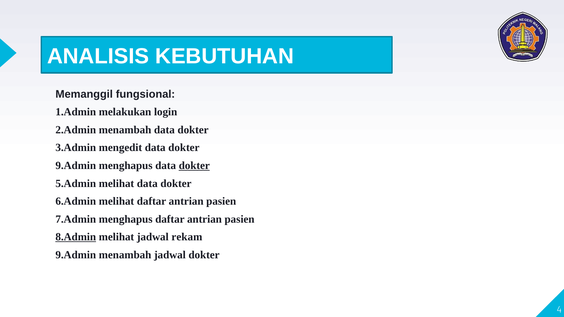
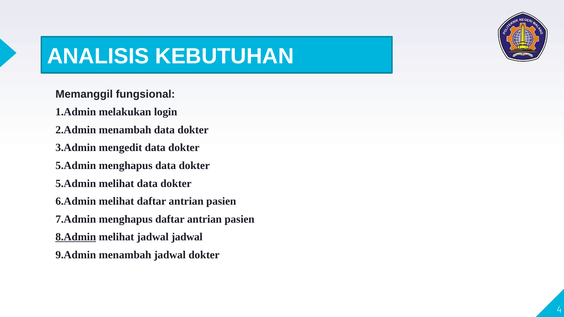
9.Admin at (76, 166): 9.Admin -> 5.Admin
dokter at (194, 166) underline: present -> none
jadwal rekam: rekam -> jadwal
